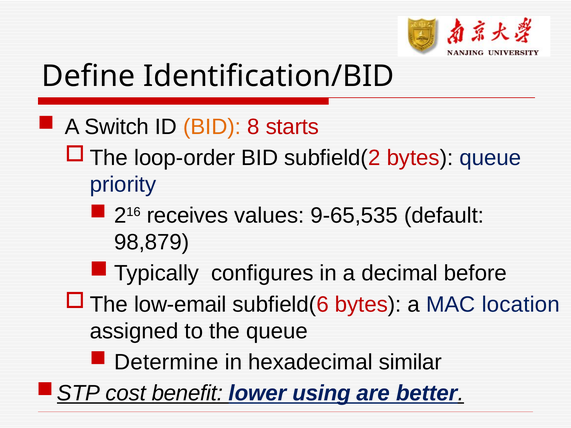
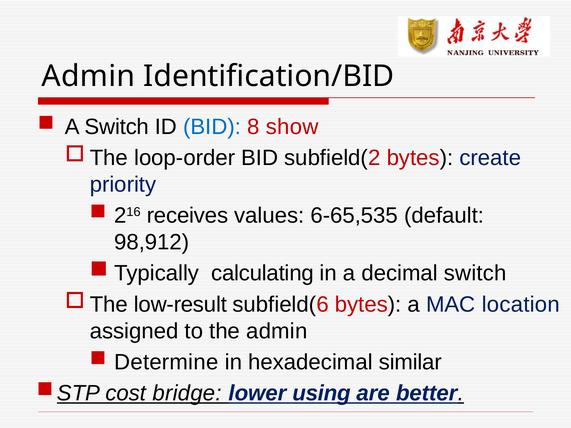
Define at (88, 76): Define -> Admin
BID at (212, 127) colour: orange -> blue
starts: starts -> show
bytes queue: queue -> create
9-65,535: 9-65,535 -> 6-65,535
98,879: 98,879 -> 98,912
configures: configures -> calculating
decimal before: before -> switch
low-email: low-email -> low-result
the queue: queue -> admin
benefit: benefit -> bridge
